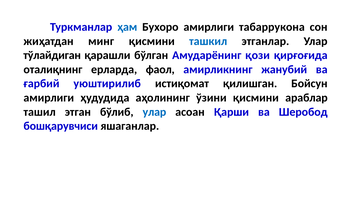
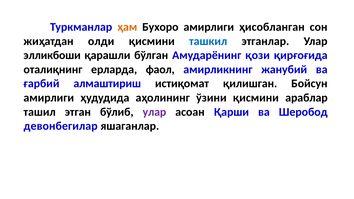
ҳам colour: blue -> orange
табаррукона: табаррукона -> ҳисобланган
минг: минг -> олди
тўлайдиган: тўлайдиган -> элликбоши
уюштирилиб: уюштирилиб -> алмаштириш
улар at (154, 112) colour: blue -> purple
бошқарувчиси: бошқарувчиси -> девонбегилар
